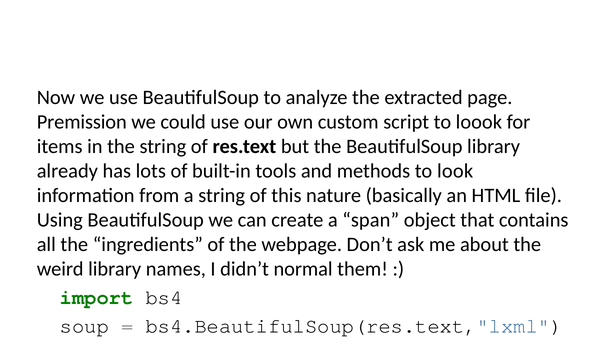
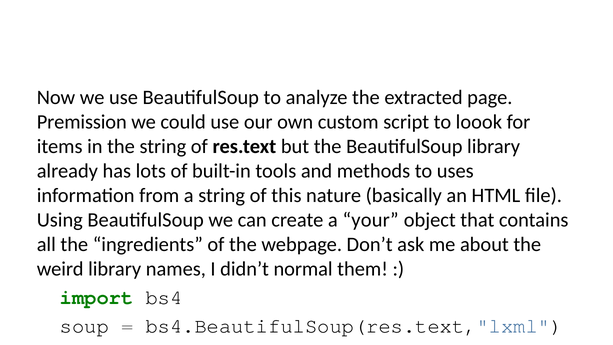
look: look -> uses
a span: span -> your
